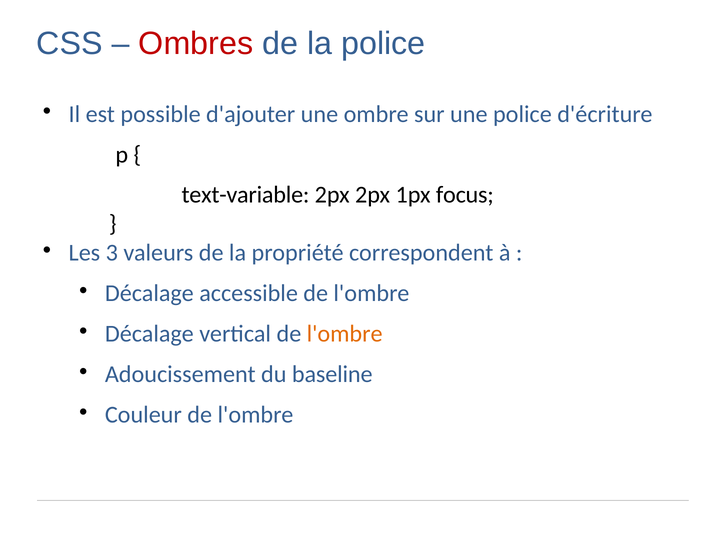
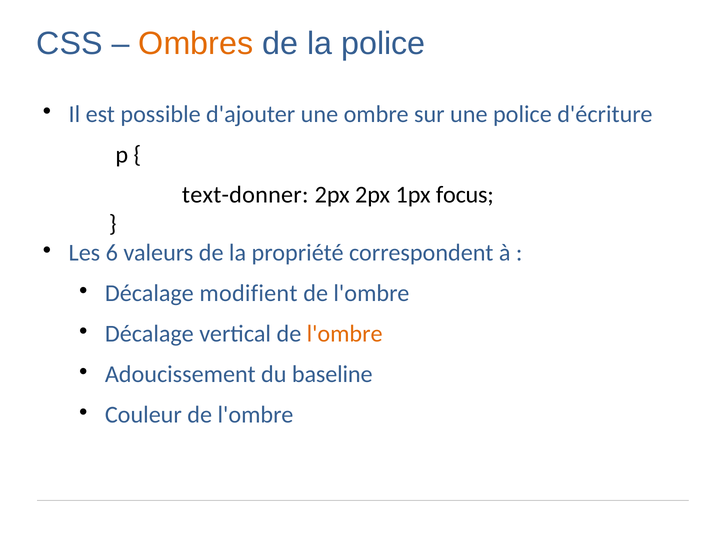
Ombres colour: red -> orange
text-variable: text-variable -> text-donner
3: 3 -> 6
accessible: accessible -> modifient
